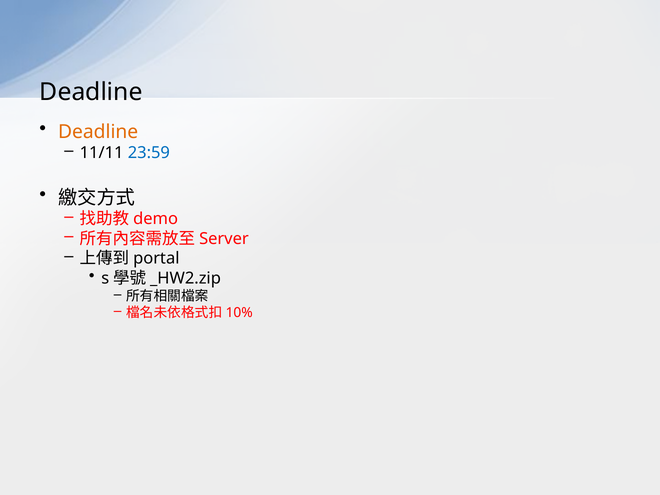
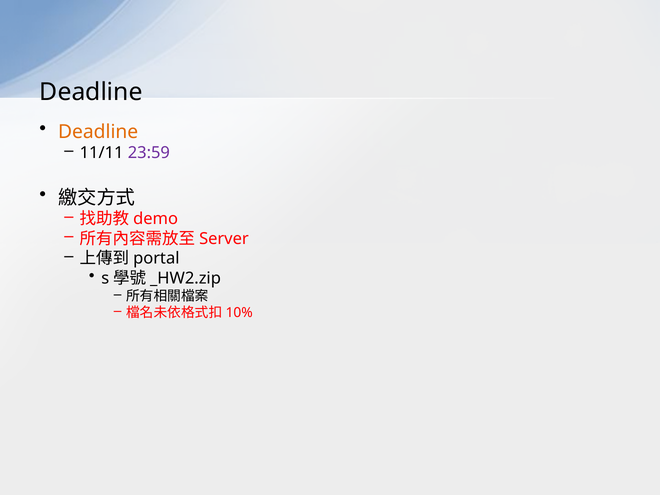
23:59 colour: blue -> purple
